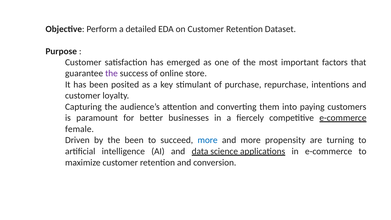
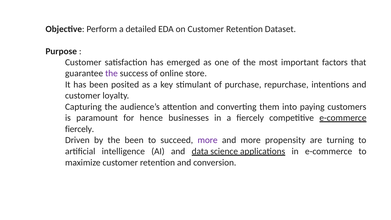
better: better -> hence
female at (79, 129): female -> fiercely
more at (208, 140) colour: blue -> purple
